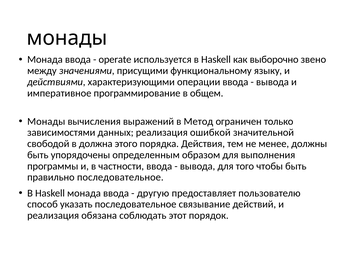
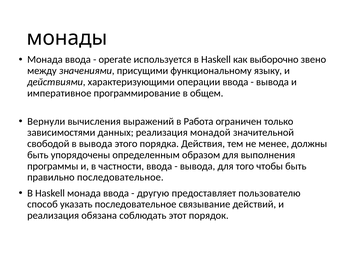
Монады at (46, 122): Монады -> Вернули
Метод: Метод -> Работа
ошибкой: ошибкой -> монадой
в должна: должна -> вывода
